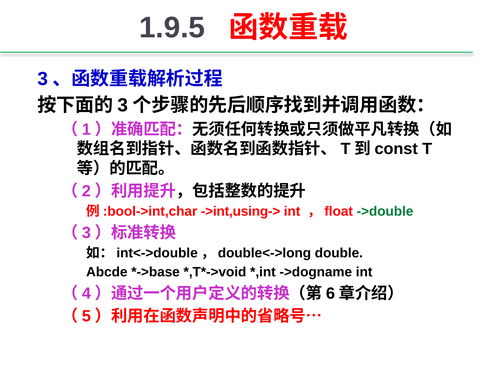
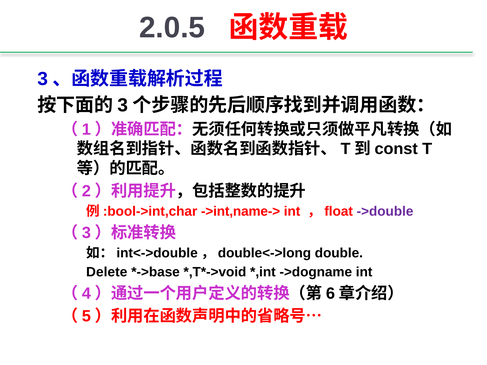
1.9.5: 1.9.5 -> 2.0.5
->int,using->: ->int,using-> -> ->int,name->
->double colour: green -> purple
Abcde: Abcde -> Delete
